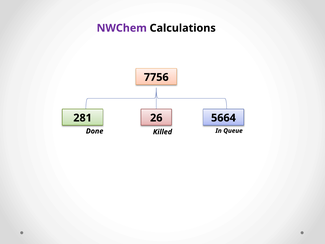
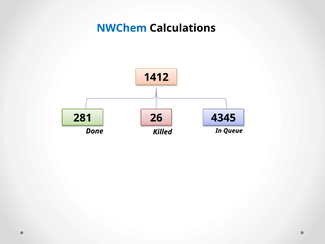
NWChem colour: purple -> blue
7756: 7756 -> 1412
5664: 5664 -> 4345
